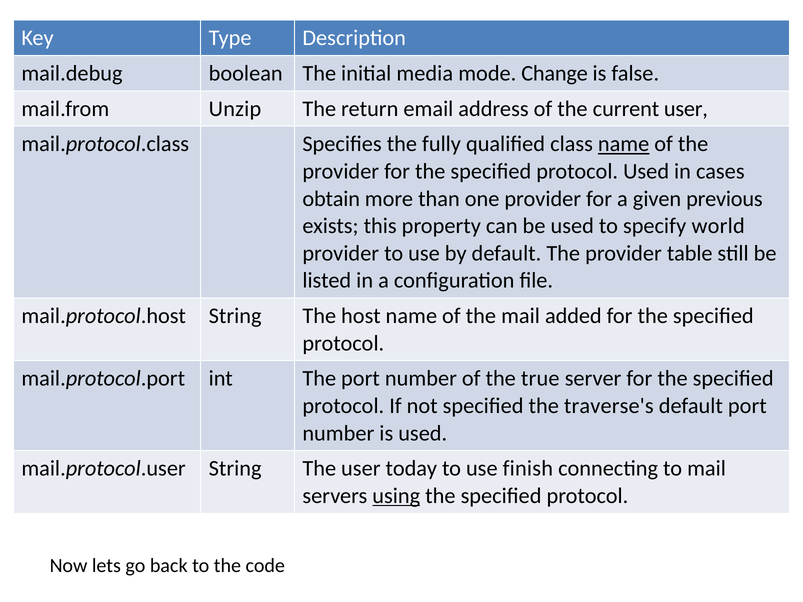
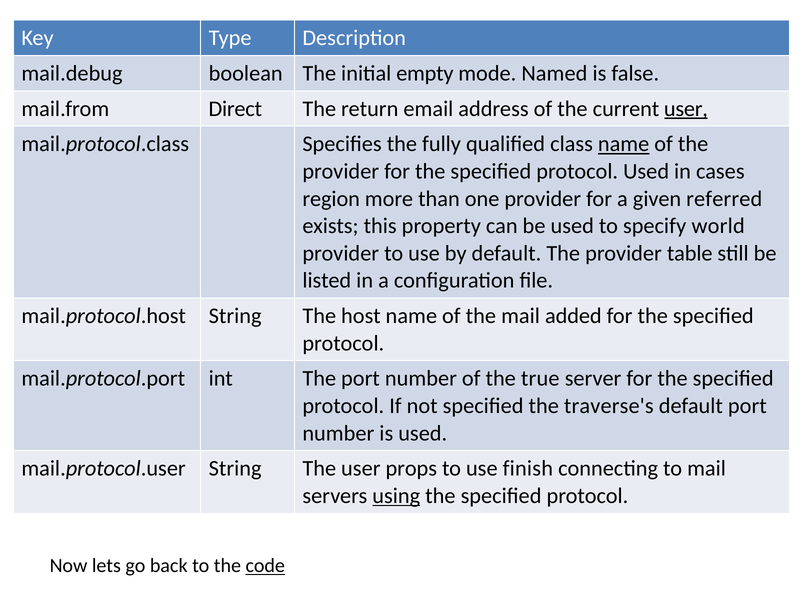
media: media -> empty
Change: Change -> Named
Unzip: Unzip -> Direct
user at (686, 109) underline: none -> present
obtain: obtain -> region
previous: previous -> referred
today: today -> props
code underline: none -> present
